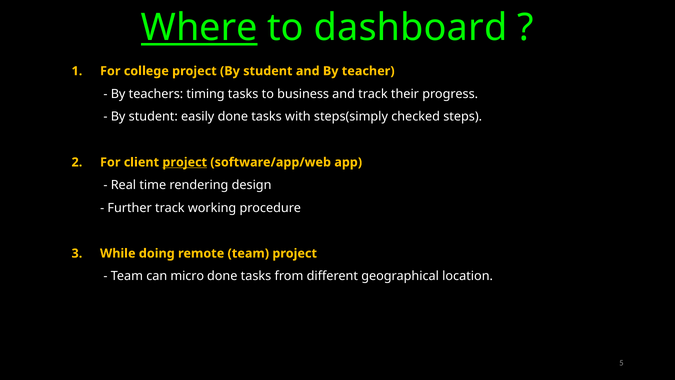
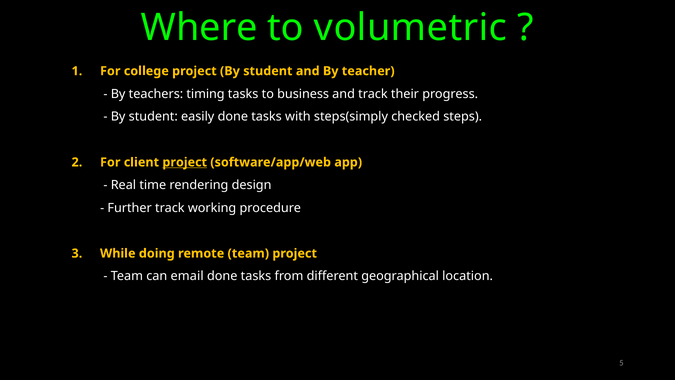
Where underline: present -> none
dashboard: dashboard -> volumetric
micro: micro -> email
